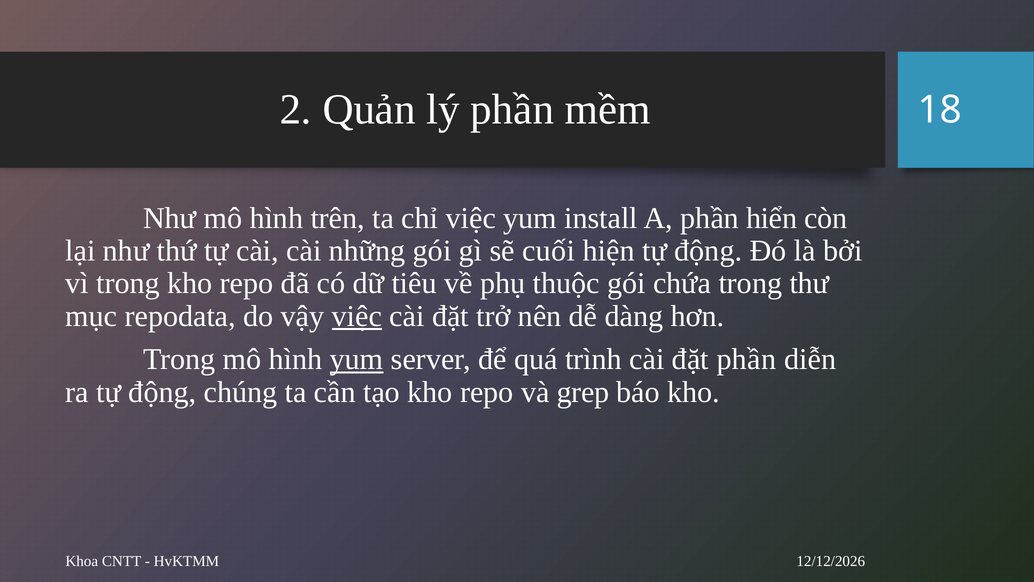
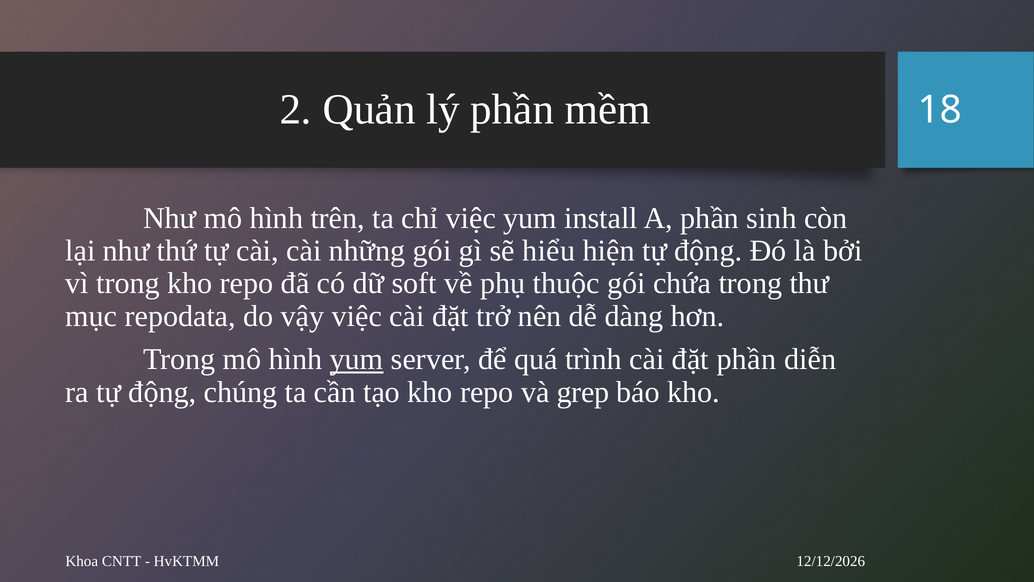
hiển: hiển -> sinh
cuối: cuối -> hiểu
tiêu: tiêu -> soft
việc at (357, 316) underline: present -> none
